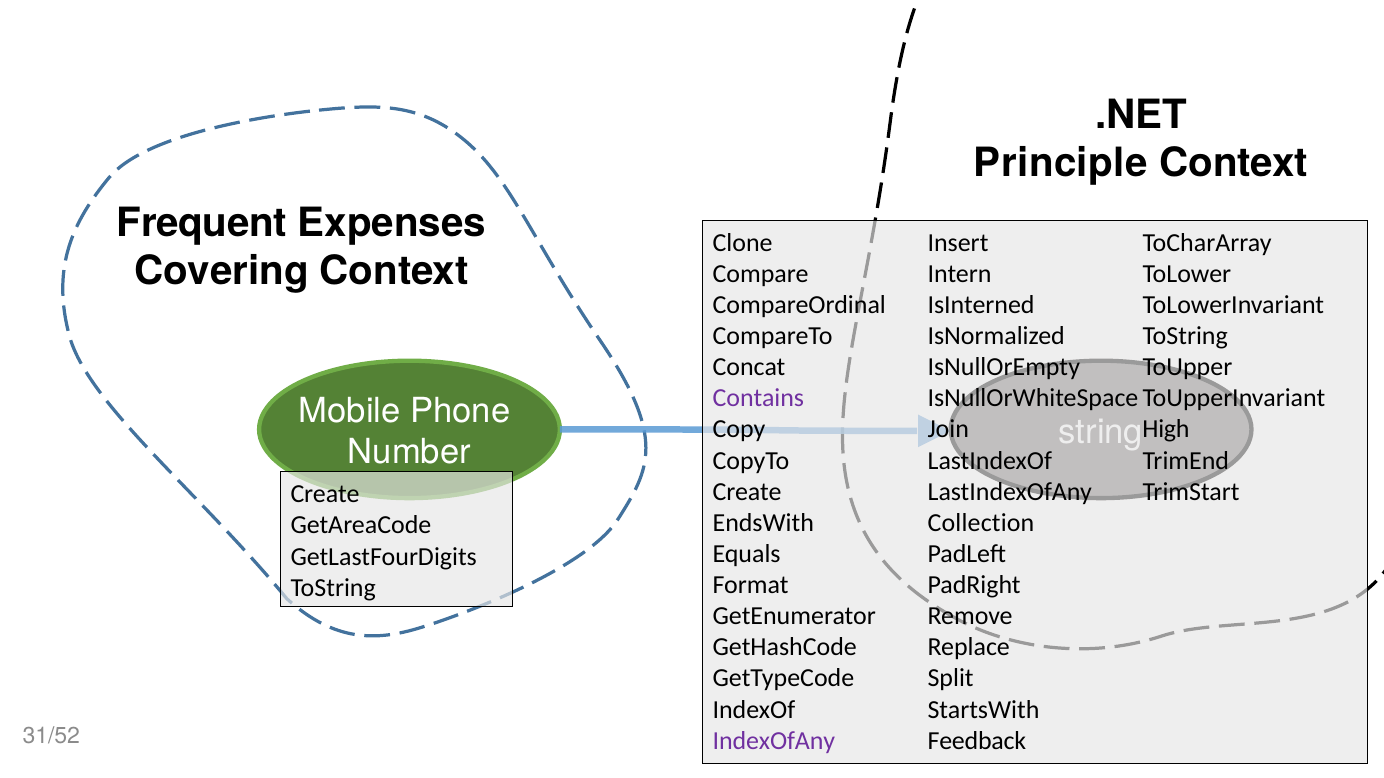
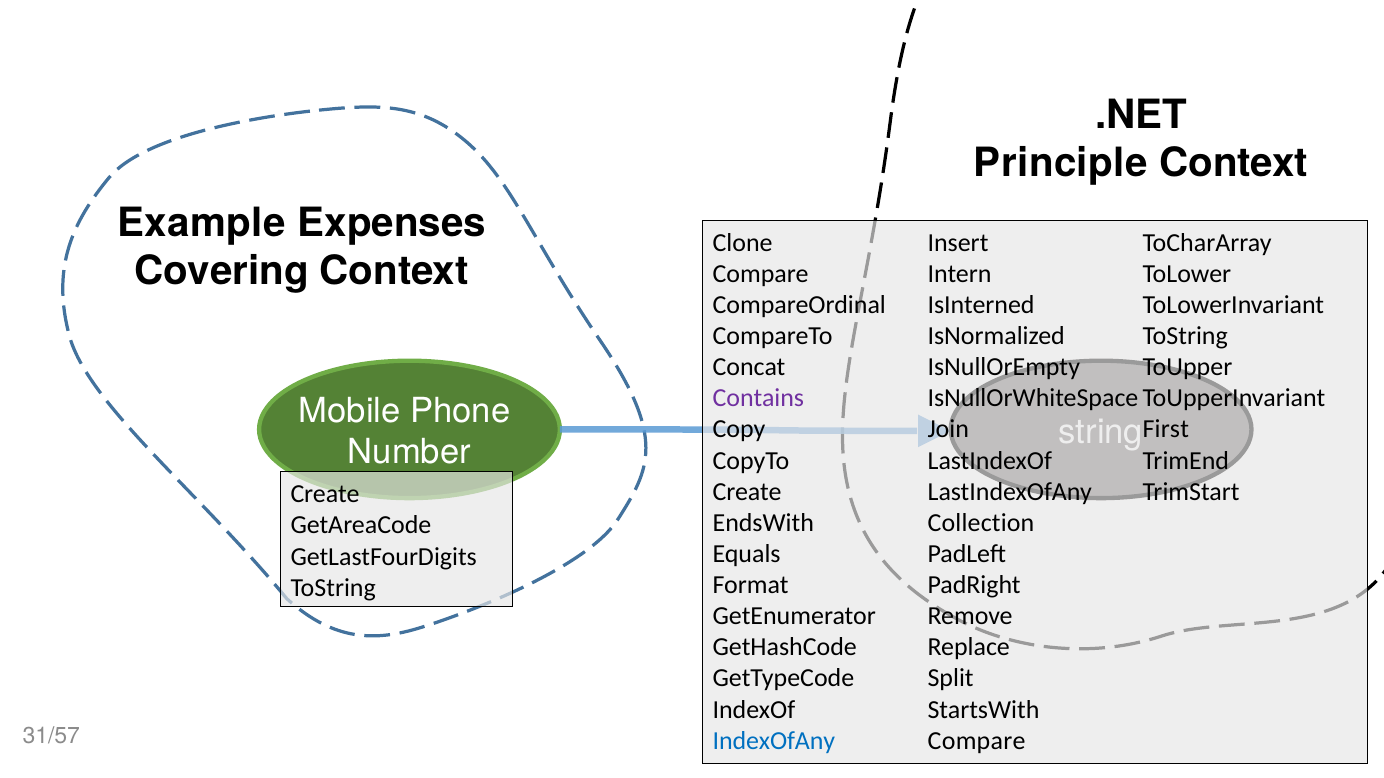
Frequent: Frequent -> Example
High: High -> First
31/52: 31/52 -> 31/57
IndexOfAny colour: purple -> blue
Feedback at (977, 741): Feedback -> Compare
